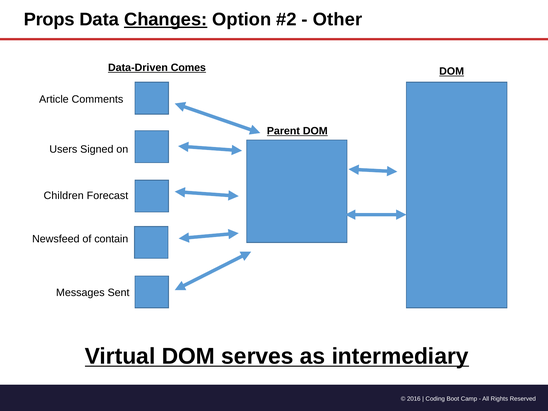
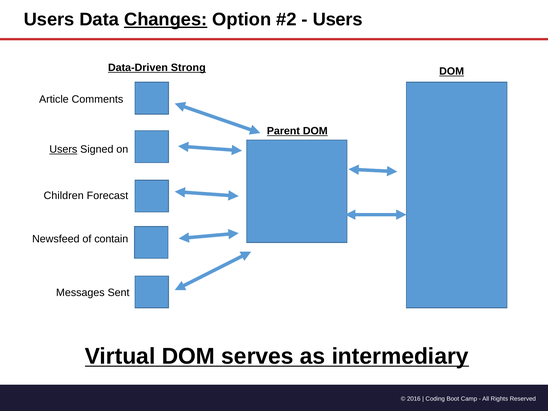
Props at (49, 19): Props -> Users
Other at (338, 19): Other -> Users
Comes: Comes -> Strong
Users at (63, 149) underline: none -> present
